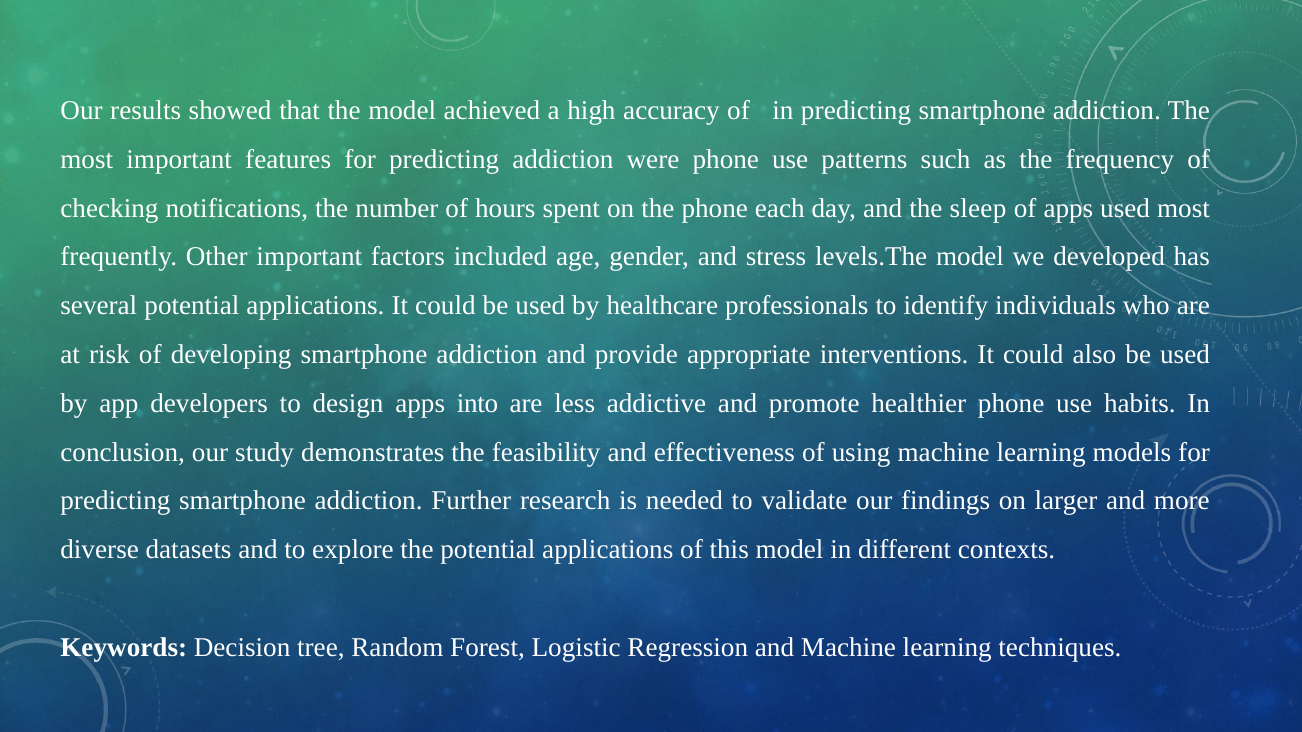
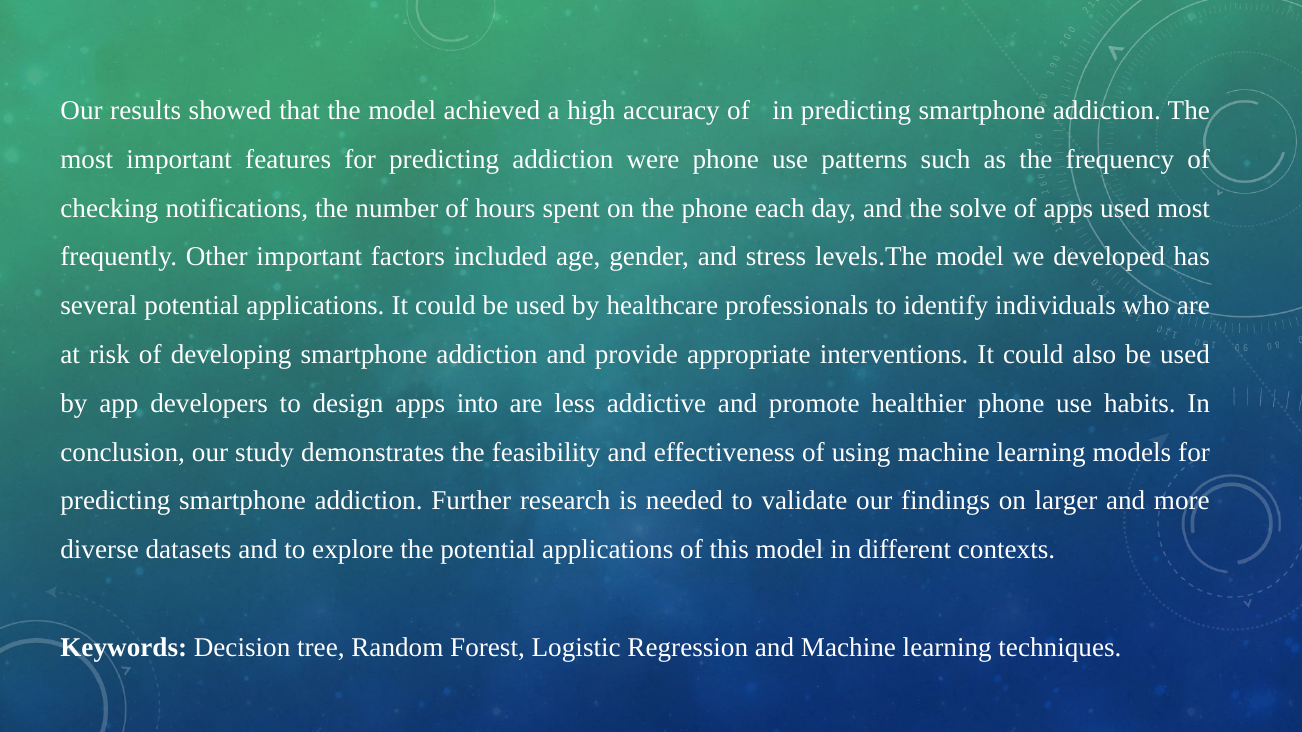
sleep: sleep -> solve
